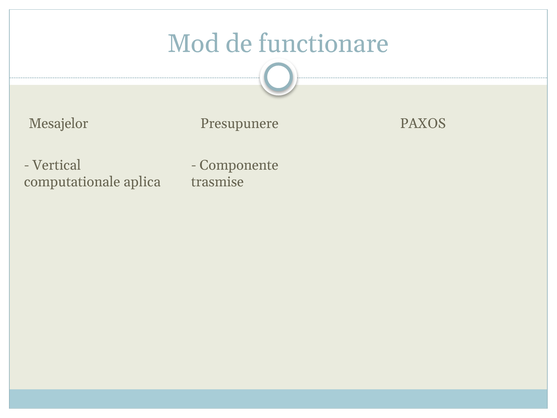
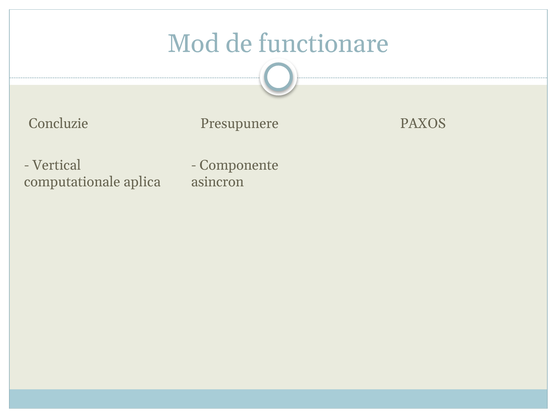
Mesajelor: Mesajelor -> Concluzie
trasmise: trasmise -> asincron
